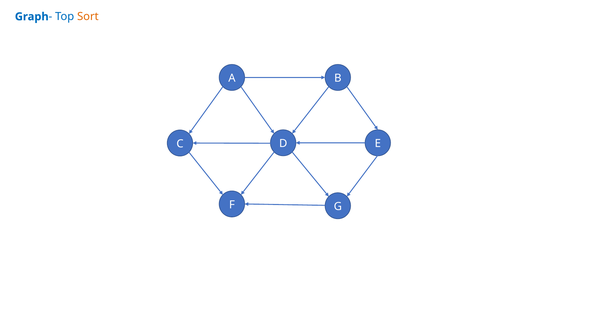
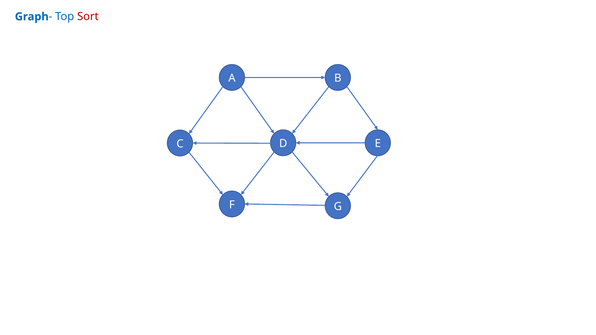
Sort colour: orange -> red
